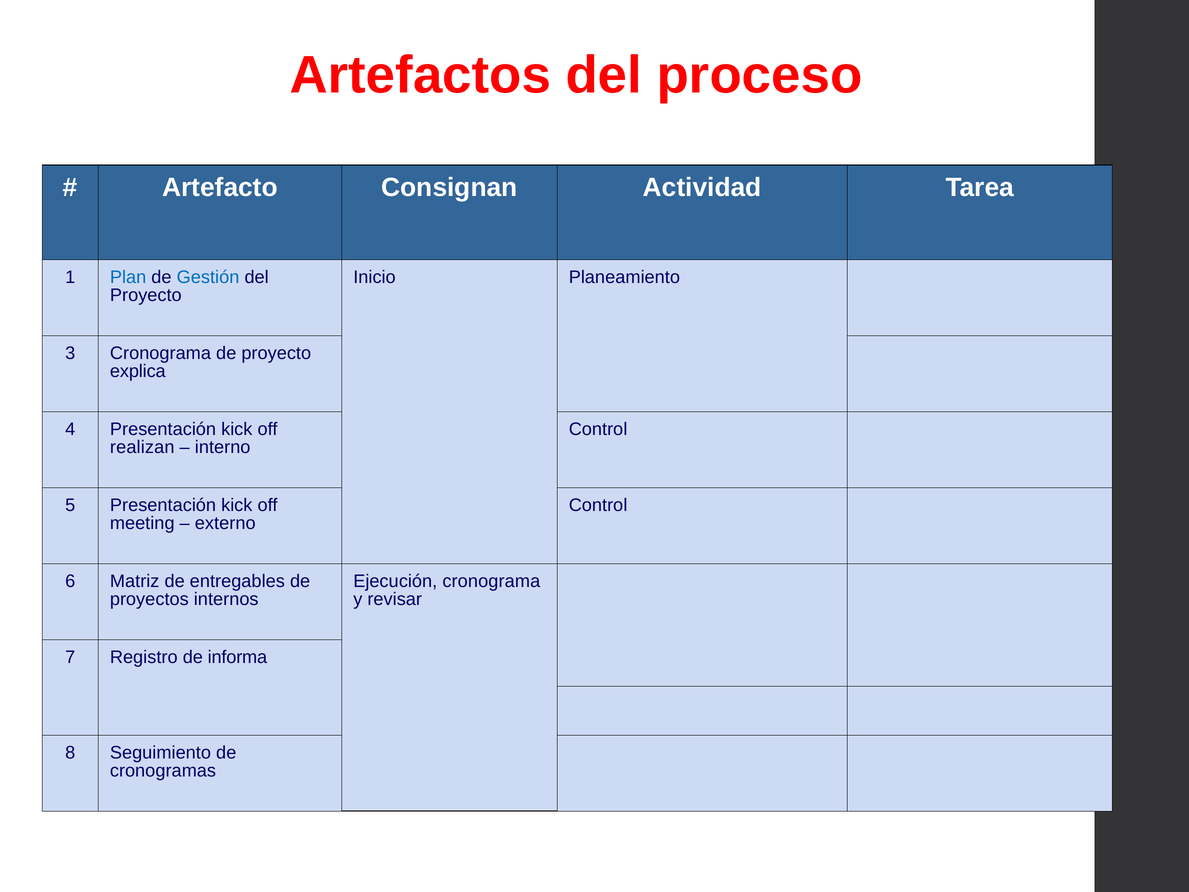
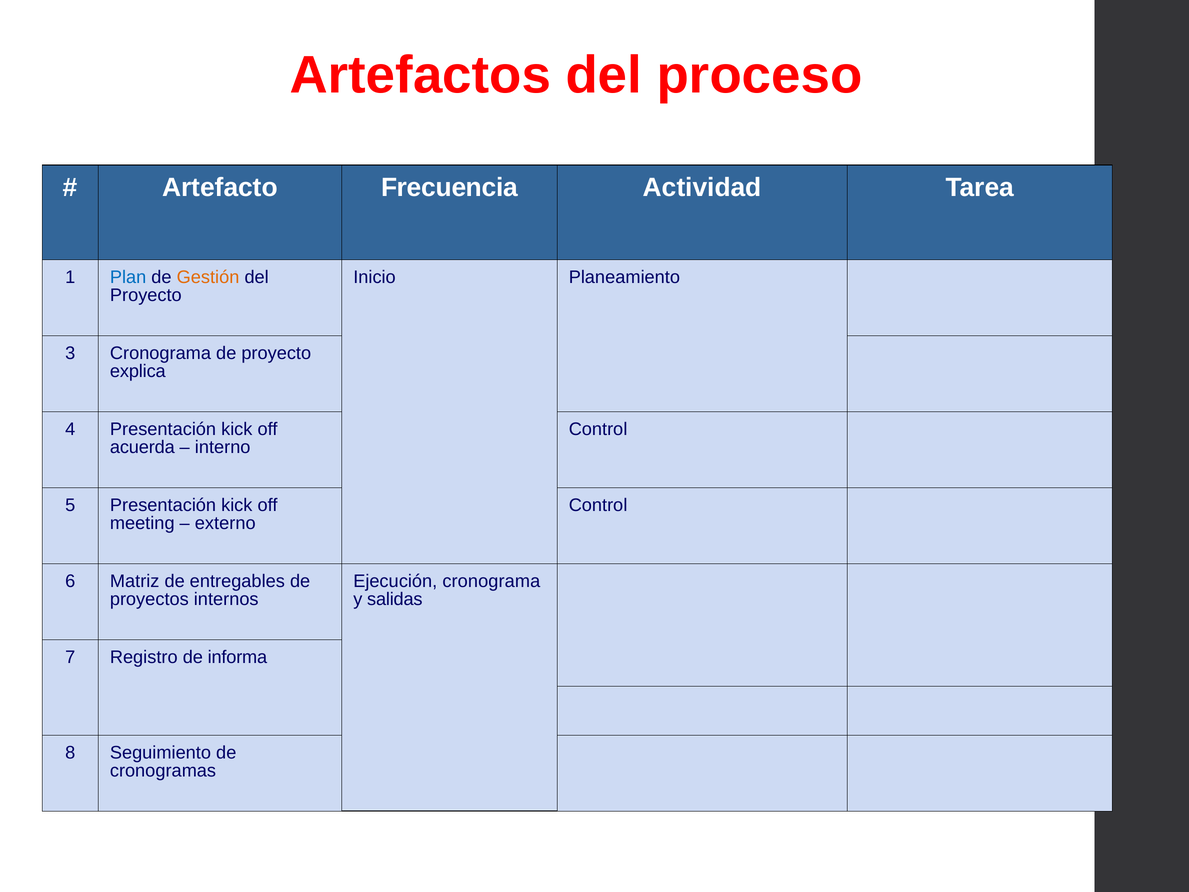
Consignan: Consignan -> Frecuencia
Gestión colour: blue -> orange
realizan: realizan -> acuerda
revisar: revisar -> salidas
